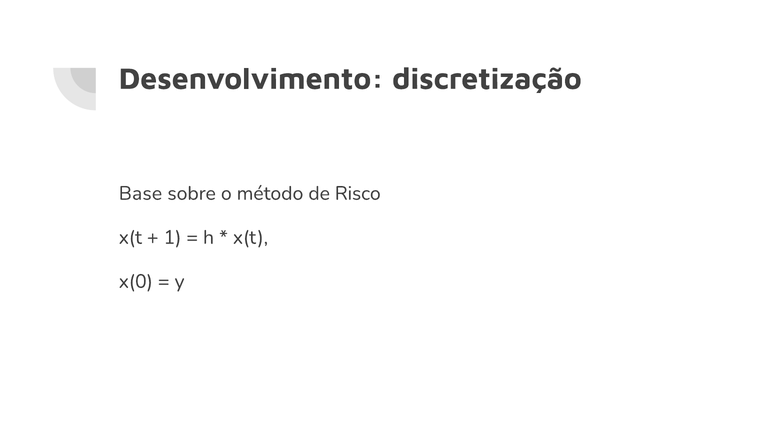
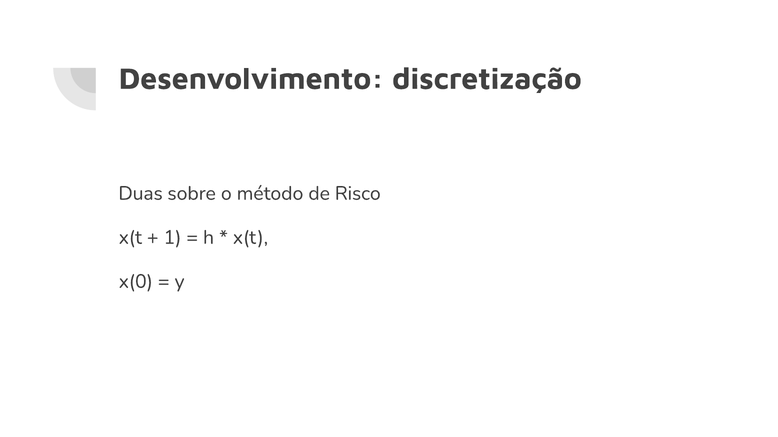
Base: Base -> Duas
